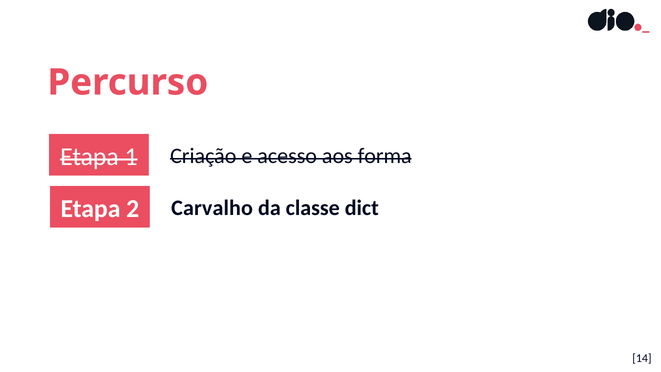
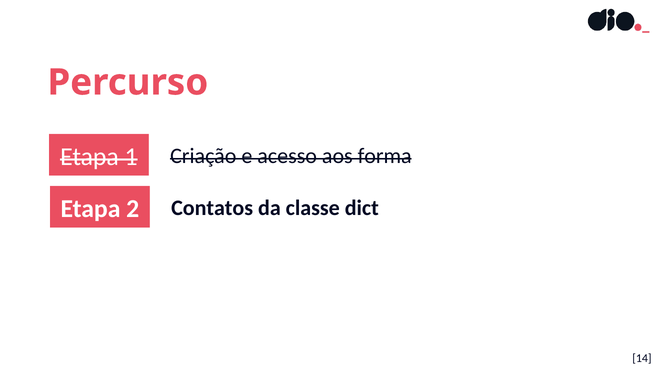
Carvalho: Carvalho -> Contatos
